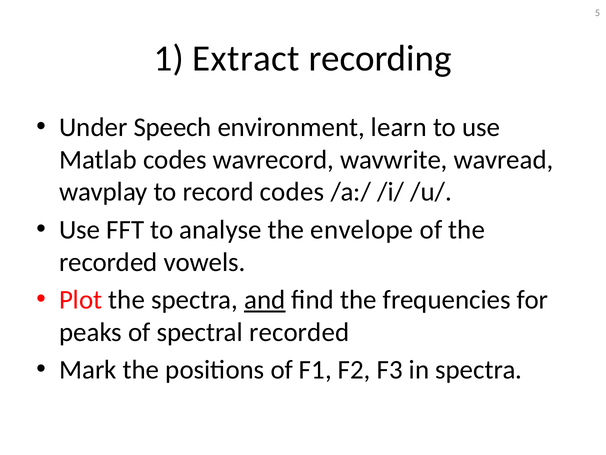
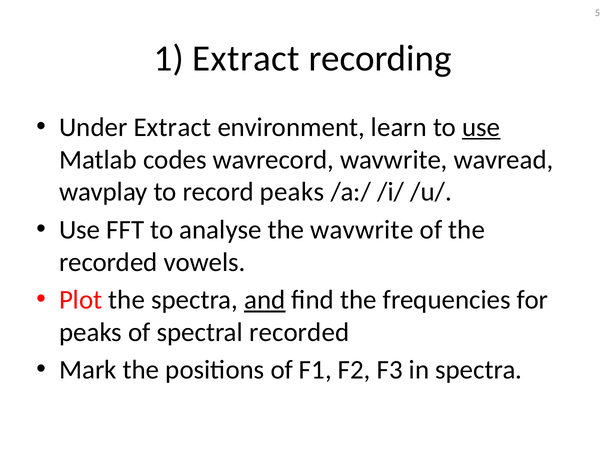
Under Speech: Speech -> Extract
use at (481, 127) underline: none -> present
record codes: codes -> peaks
the envelope: envelope -> wavwrite
